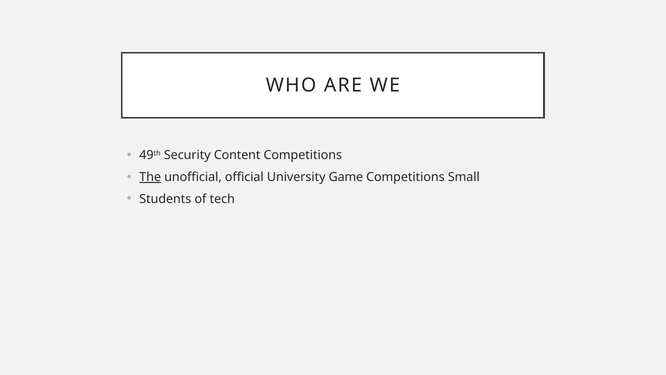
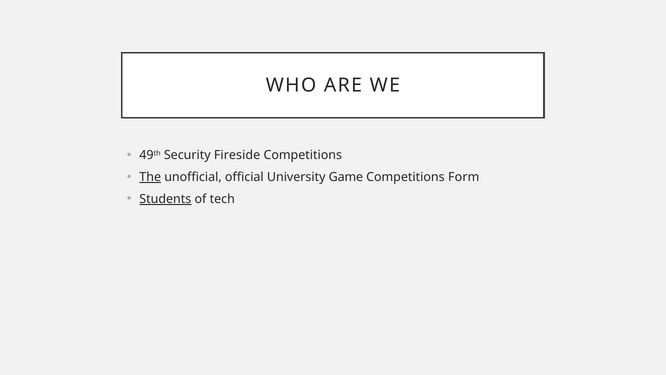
Content: Content -> Fireside
Small: Small -> Form
Students underline: none -> present
